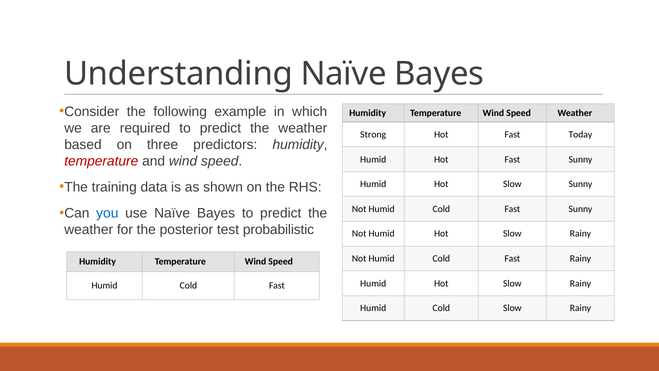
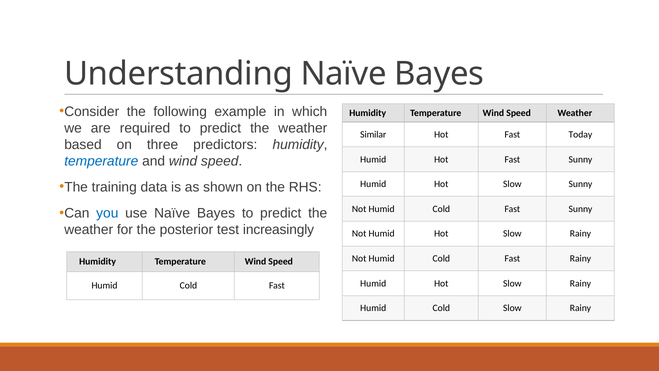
Strong: Strong -> Similar
temperature at (101, 161) colour: red -> blue
probabilistic: probabilistic -> increasingly
